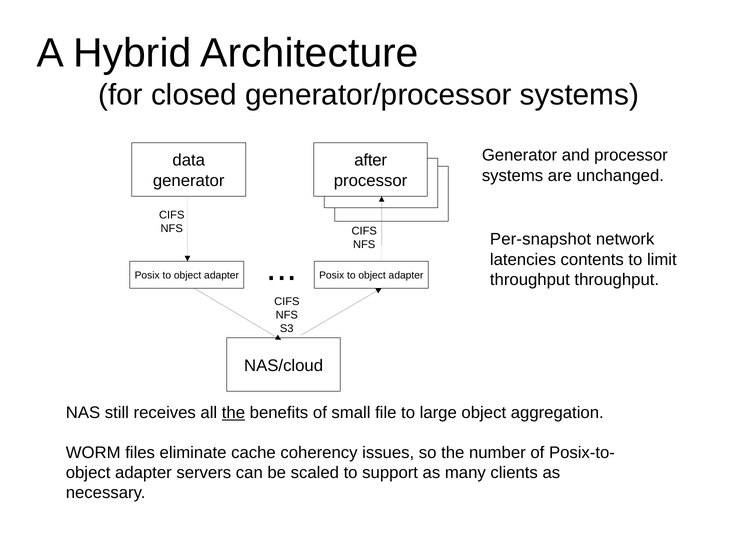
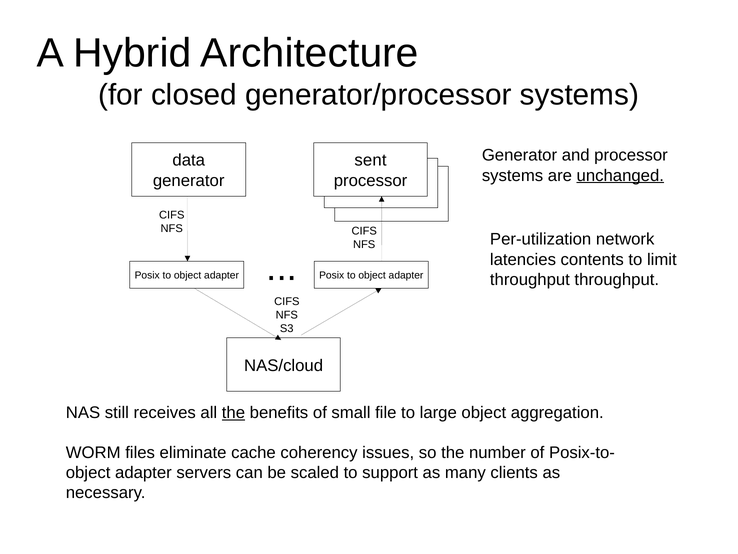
after: after -> sent
unchanged underline: none -> present
Per-snapshot: Per-snapshot -> Per-utilization
